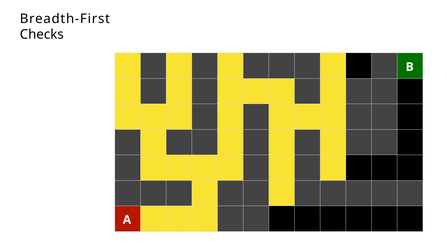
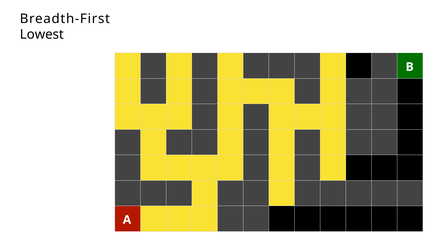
Checks: Checks -> Lowest
